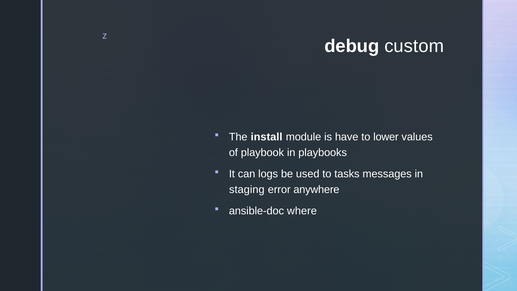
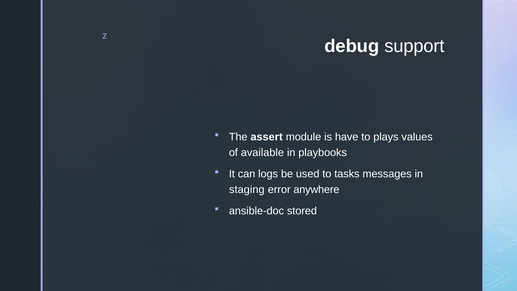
custom: custom -> support
install: install -> assert
lower: lower -> plays
playbook: playbook -> available
where: where -> stored
